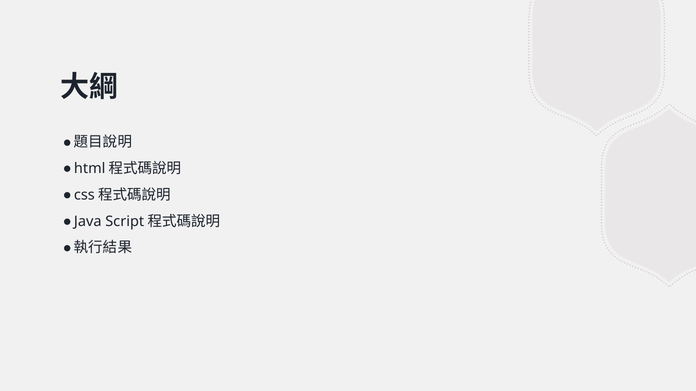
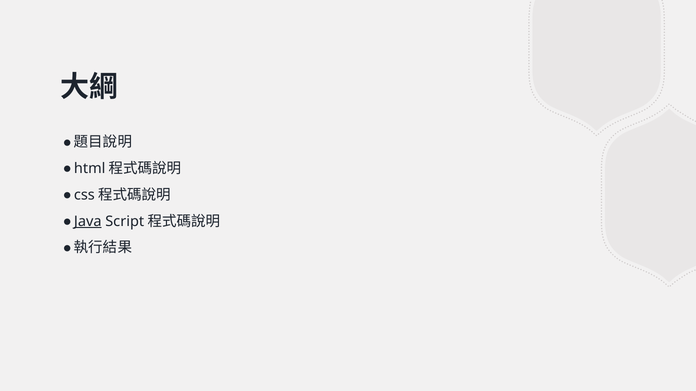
Java underline: none -> present
